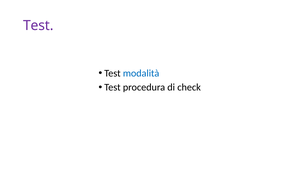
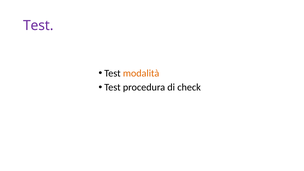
modalità colour: blue -> orange
